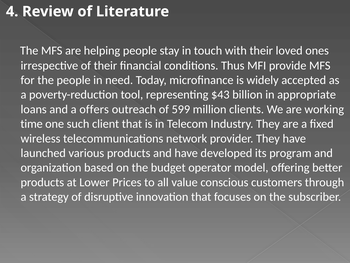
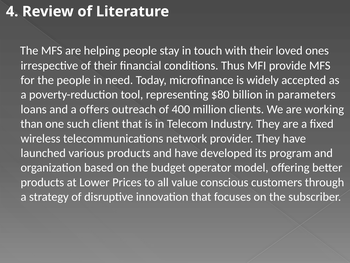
$43: $43 -> $80
appropriate: appropriate -> parameters
599: 599 -> 400
time: time -> than
